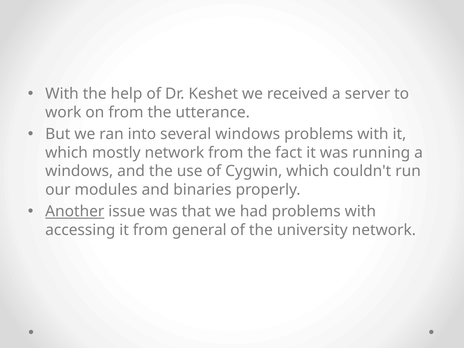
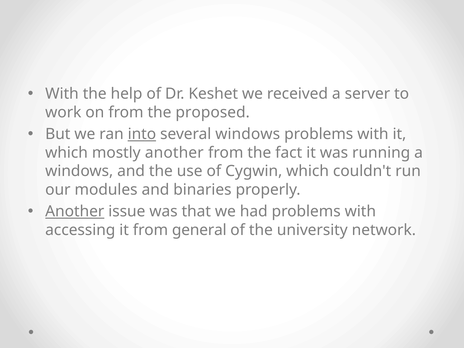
utterance: utterance -> proposed
into underline: none -> present
mostly network: network -> another
